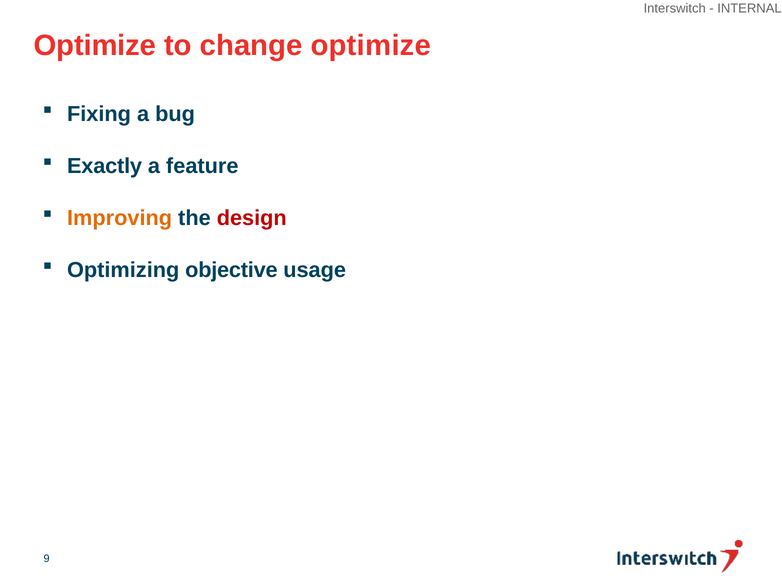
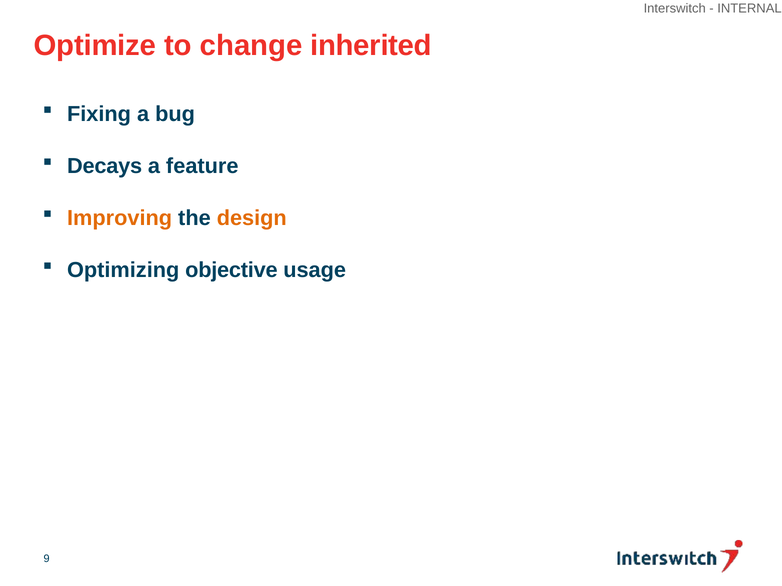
change optimize: optimize -> inherited
Exactly: Exactly -> Decays
design colour: red -> orange
